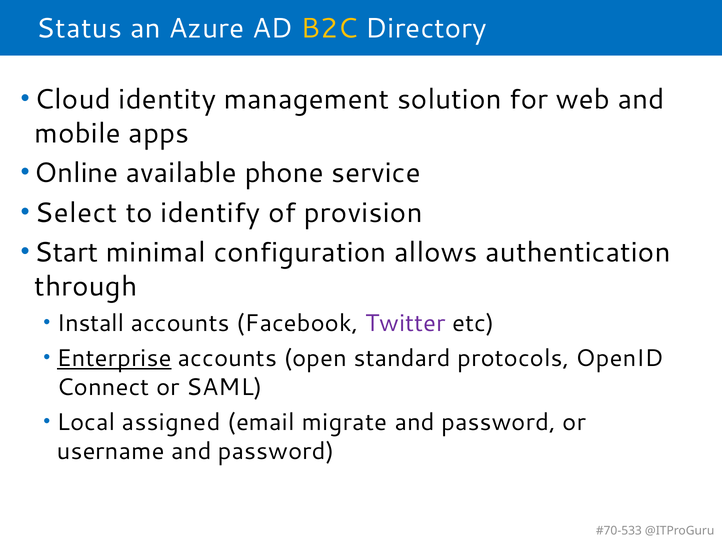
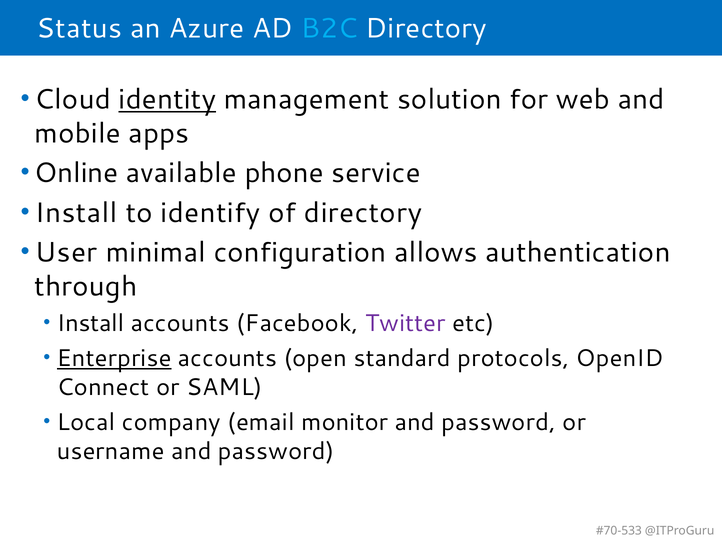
B2C colour: yellow -> light blue
identity underline: none -> present
Select at (76, 213): Select -> Install
of provision: provision -> directory
Start: Start -> User
assigned: assigned -> company
migrate: migrate -> monitor
